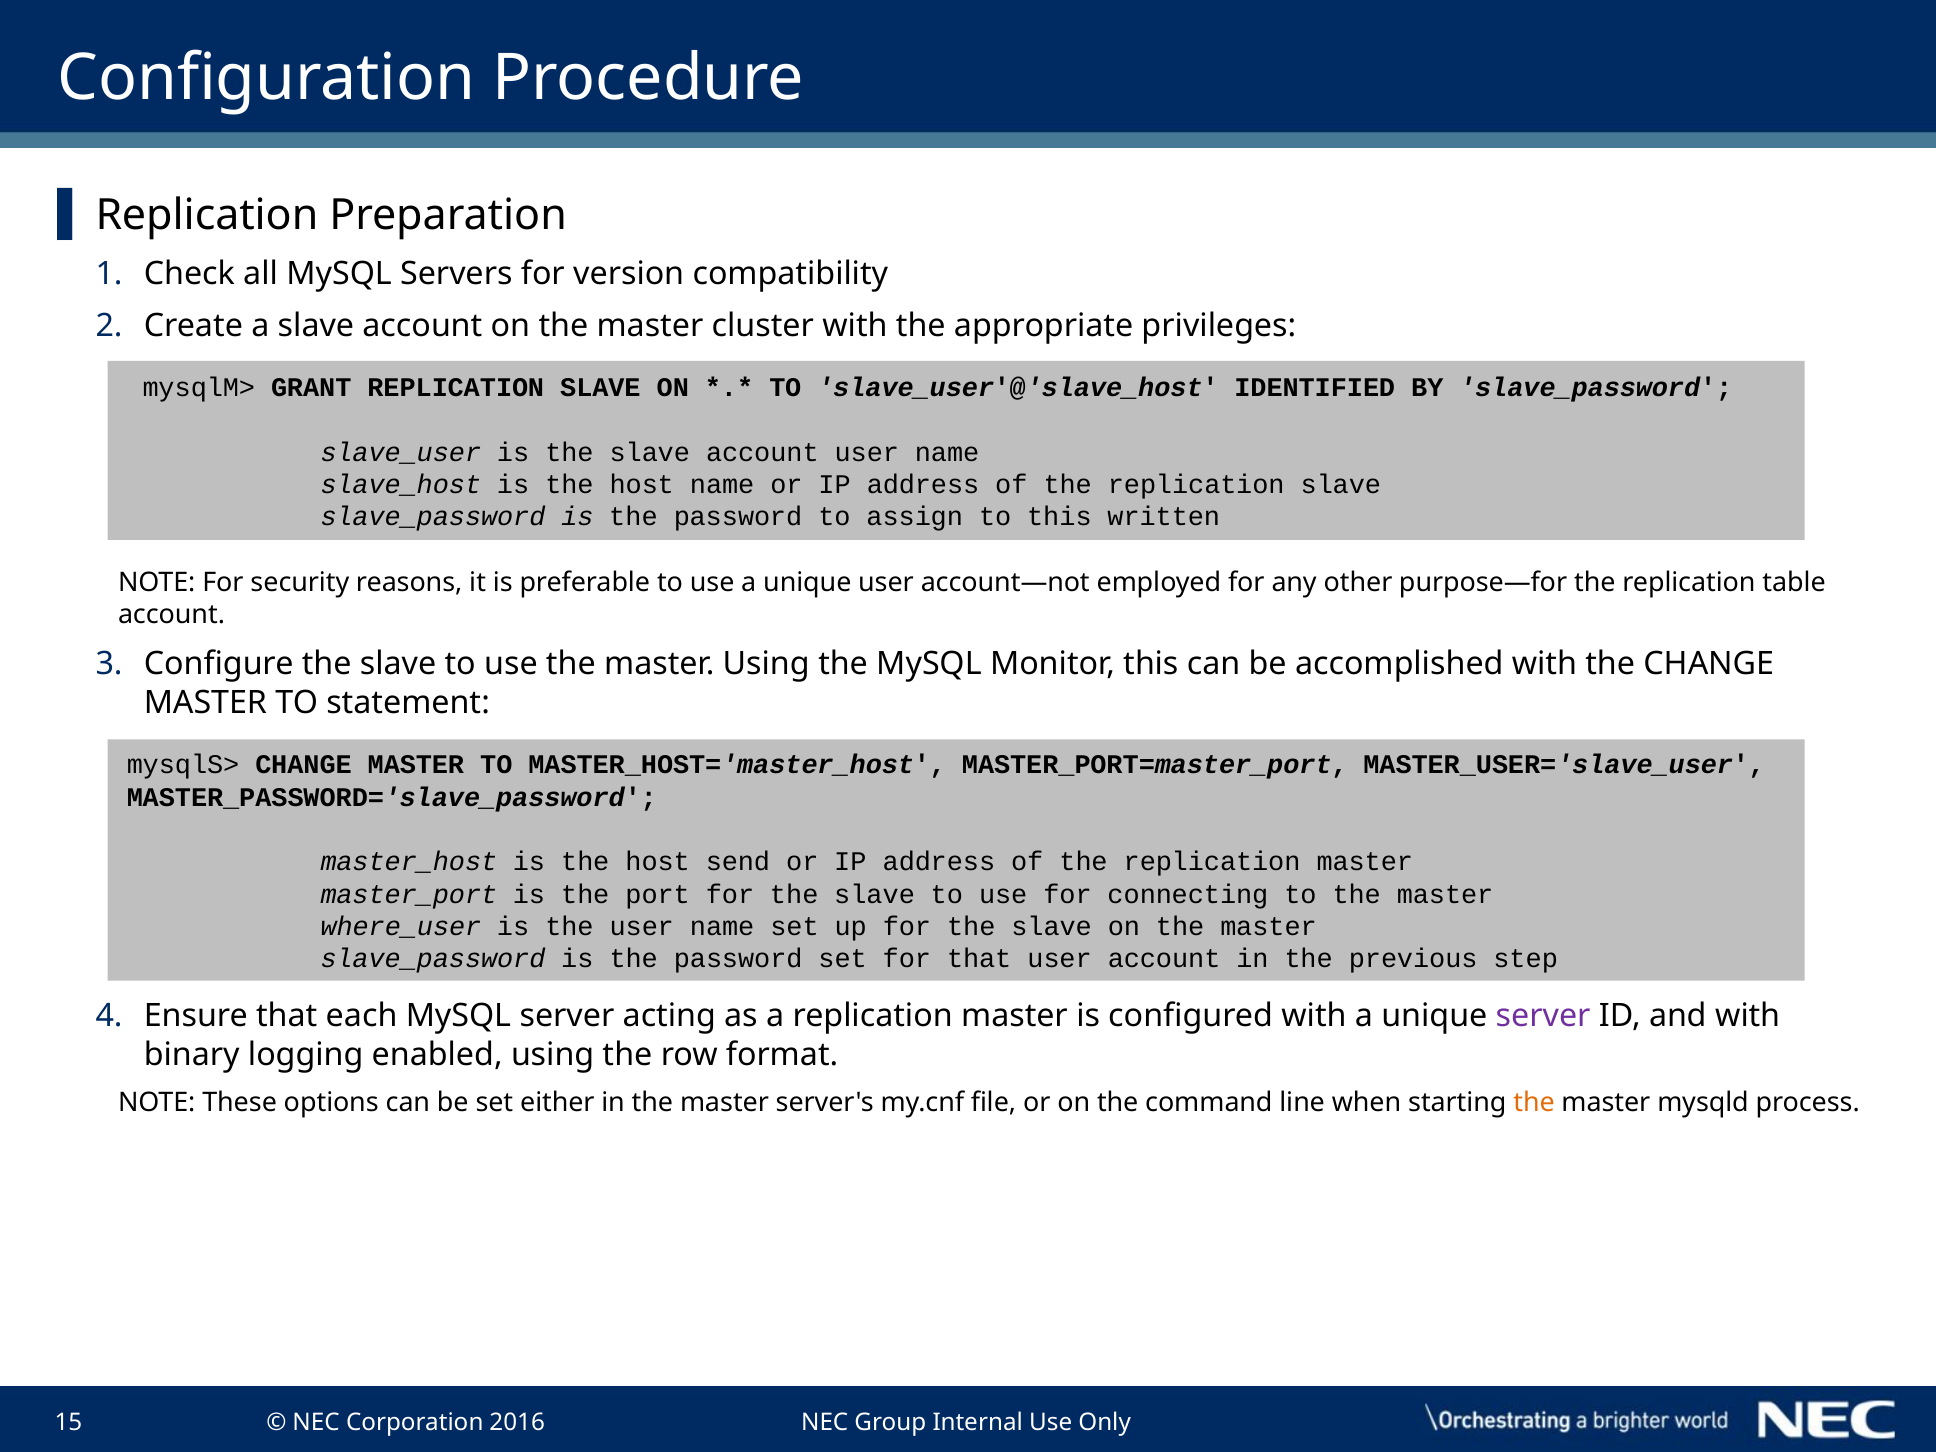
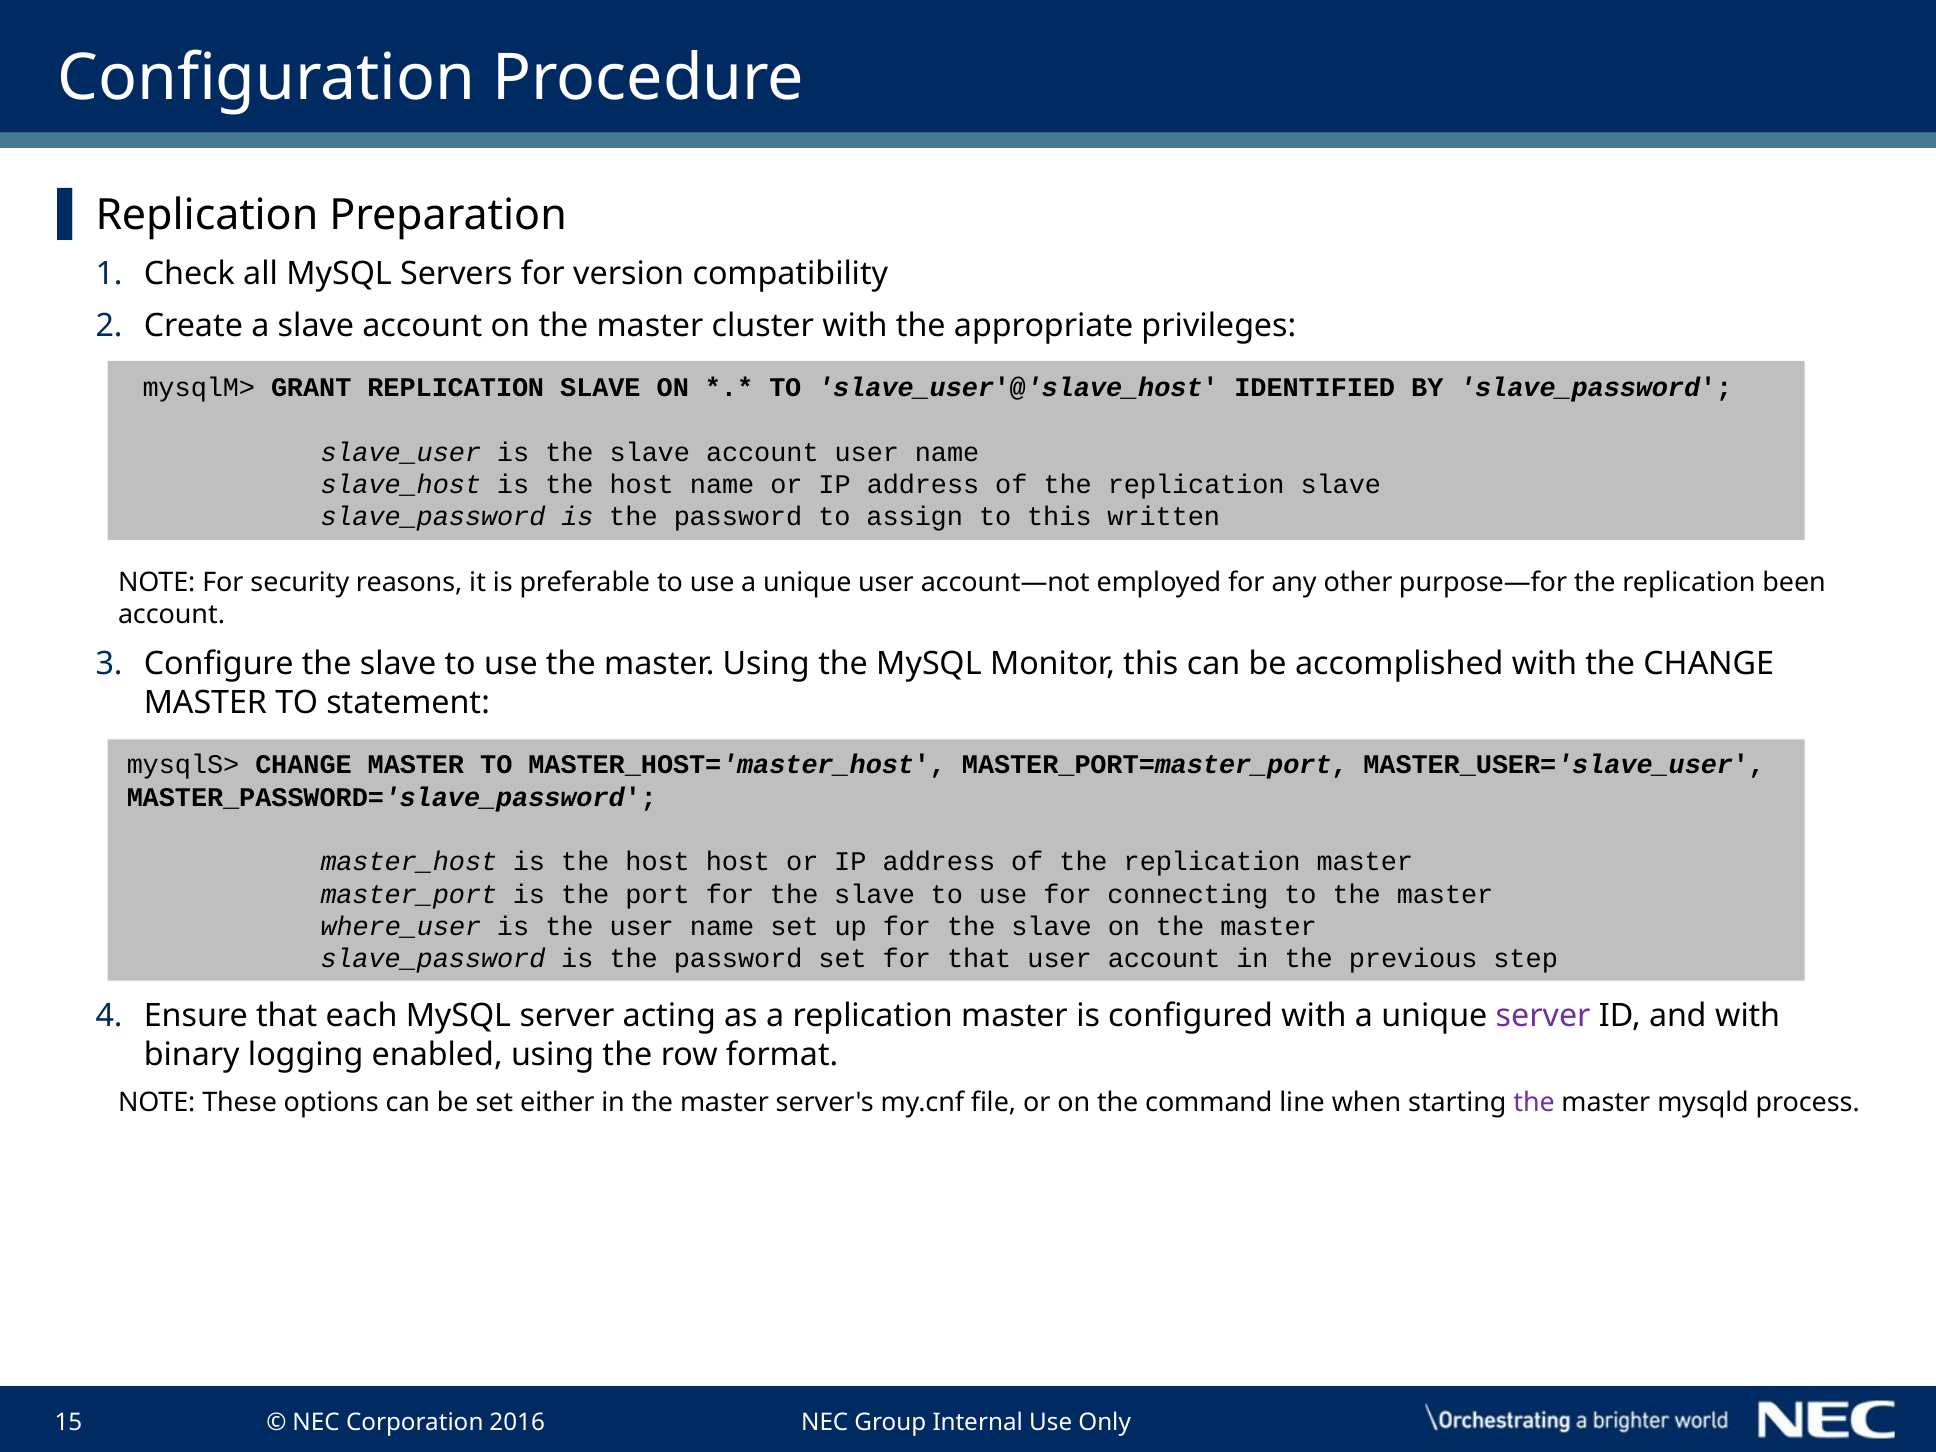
table: table -> been
host send: send -> host
the at (1534, 1103) colour: orange -> purple
